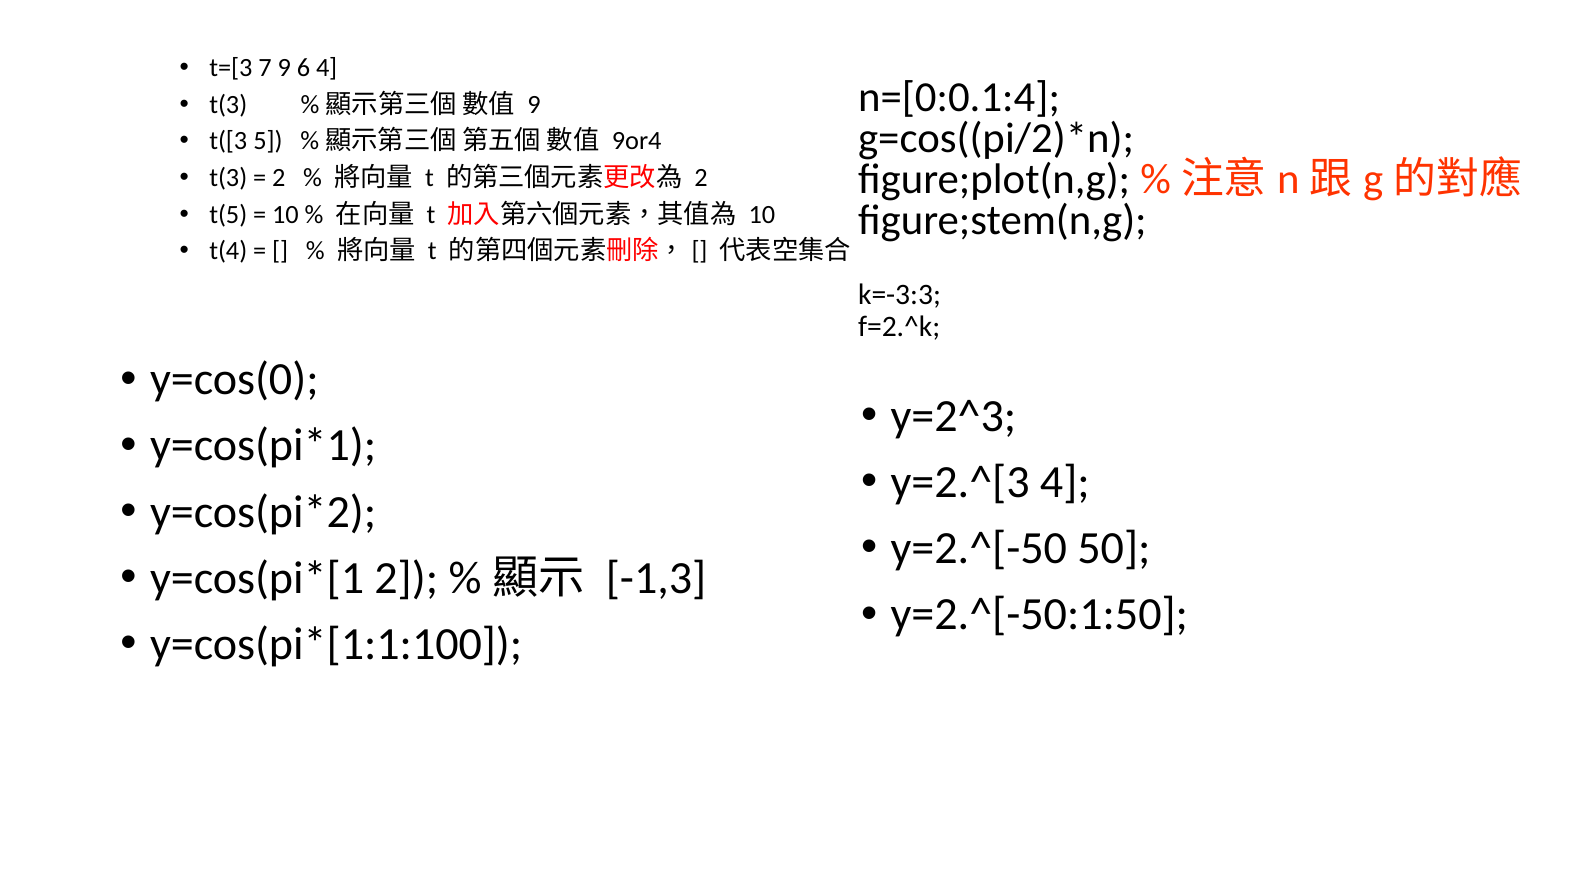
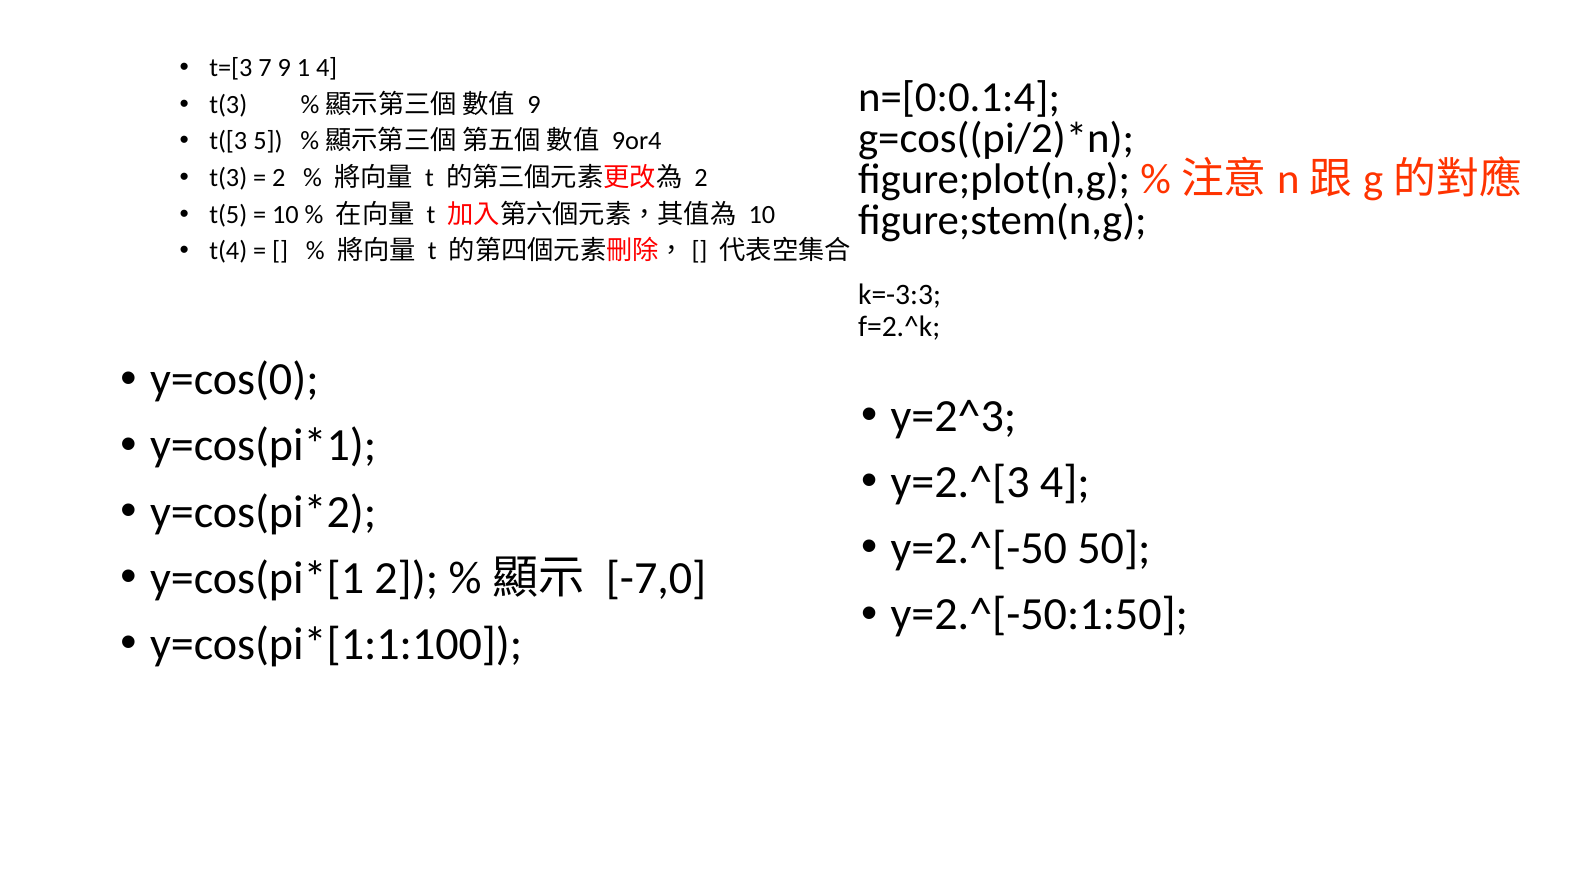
6: 6 -> 1
-1,3: -1,3 -> -7,0
